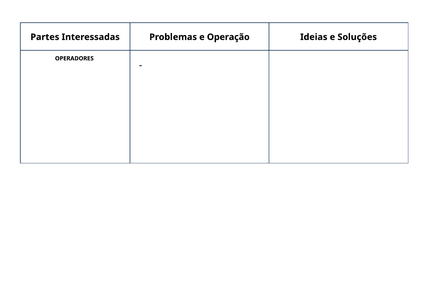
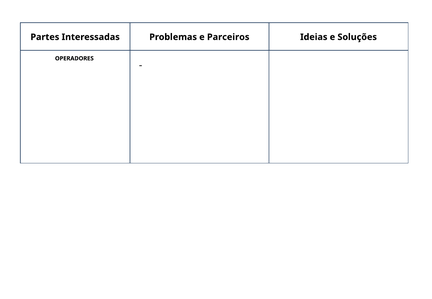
Operação: Operação -> Parceiros
